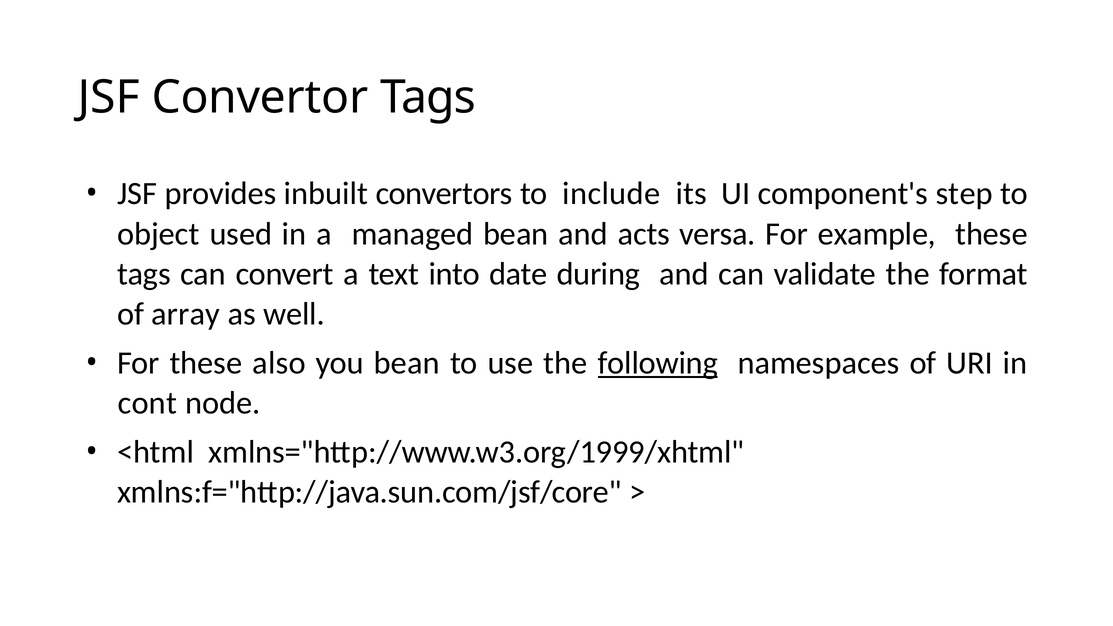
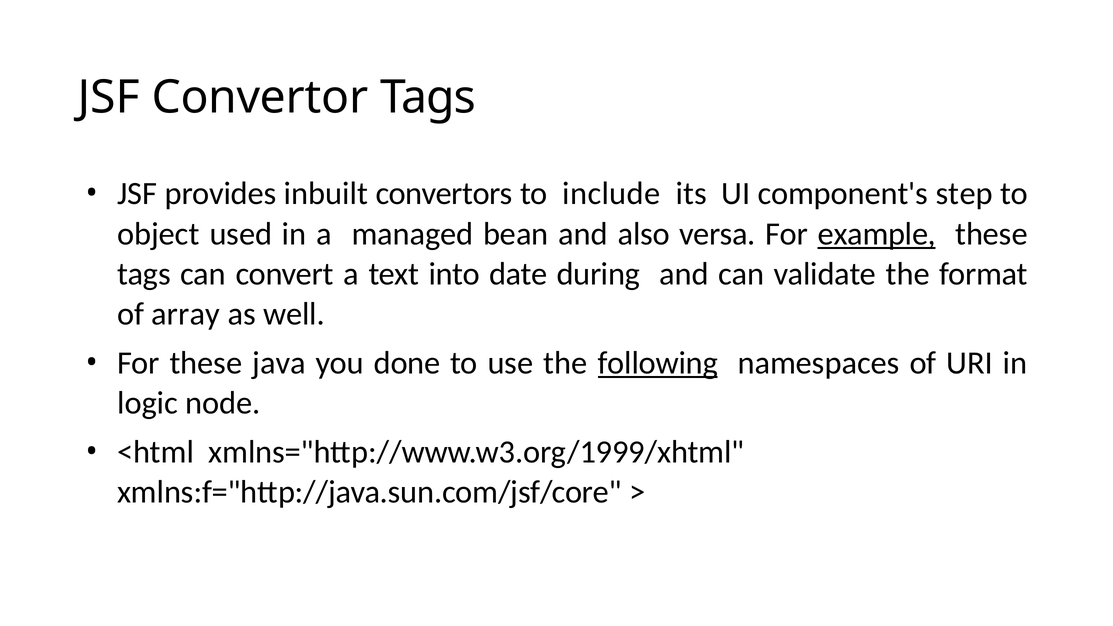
acts: acts -> also
example underline: none -> present
also: also -> java
you bean: bean -> done
cont: cont -> logic
